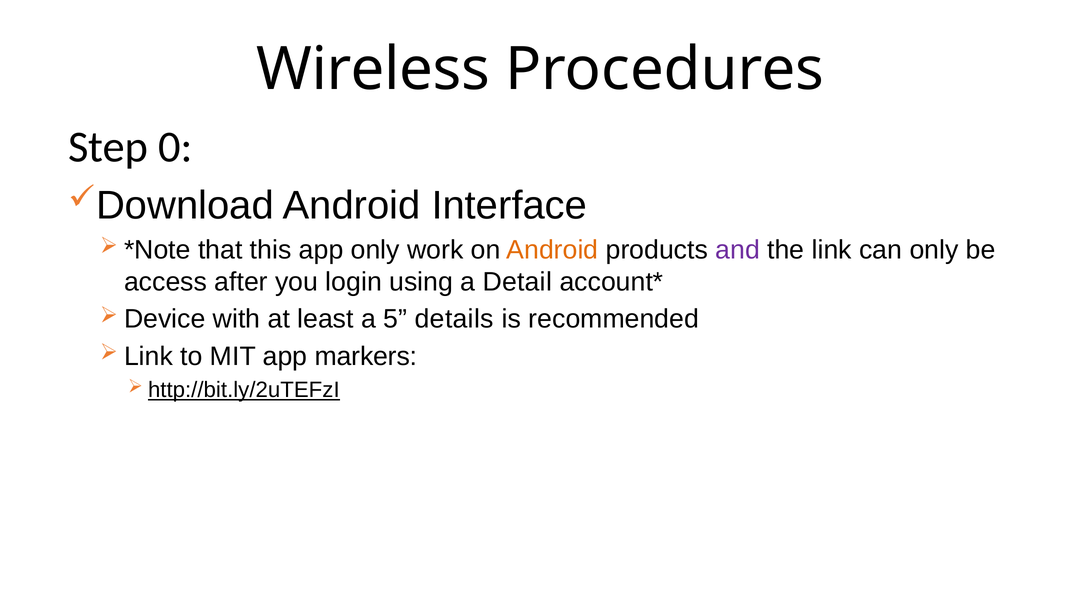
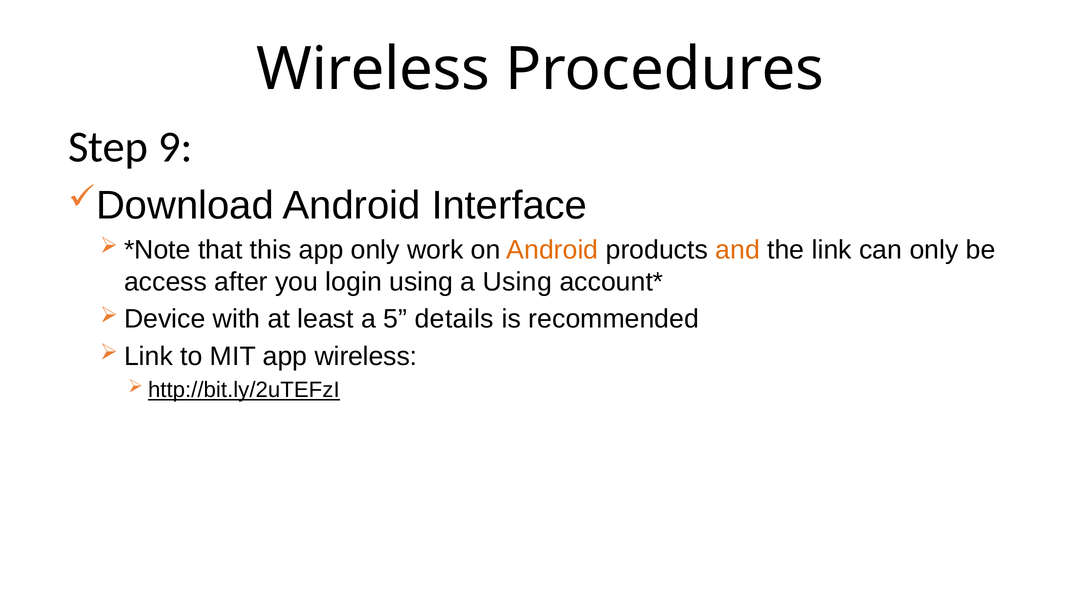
0: 0 -> 9
and colour: purple -> orange
a Detail: Detail -> Using
app markers: markers -> wireless
